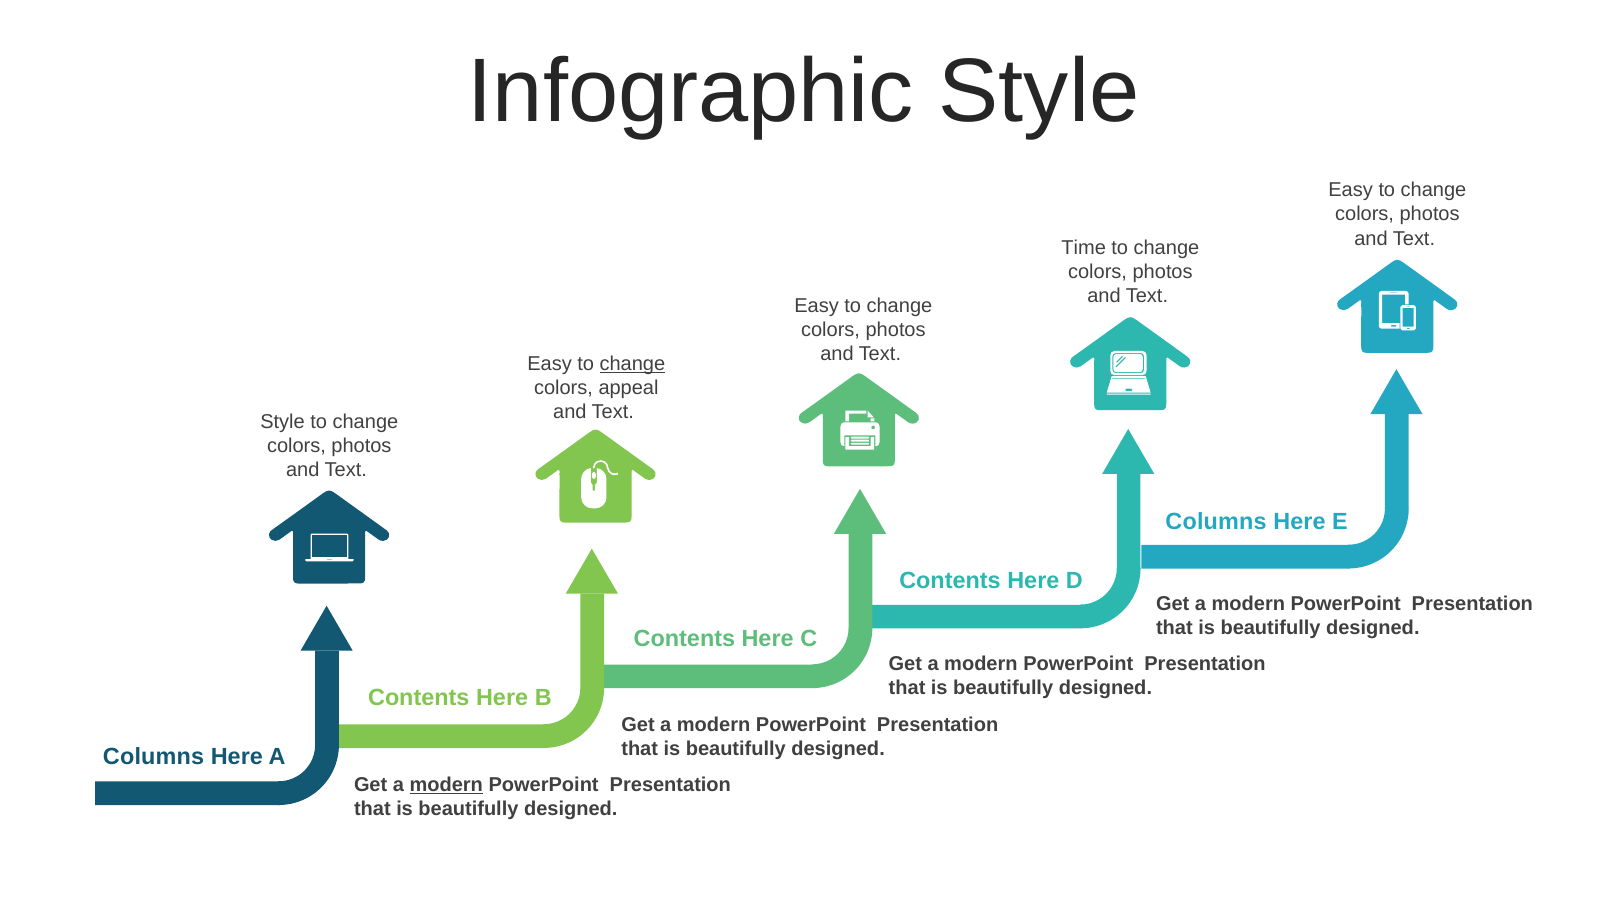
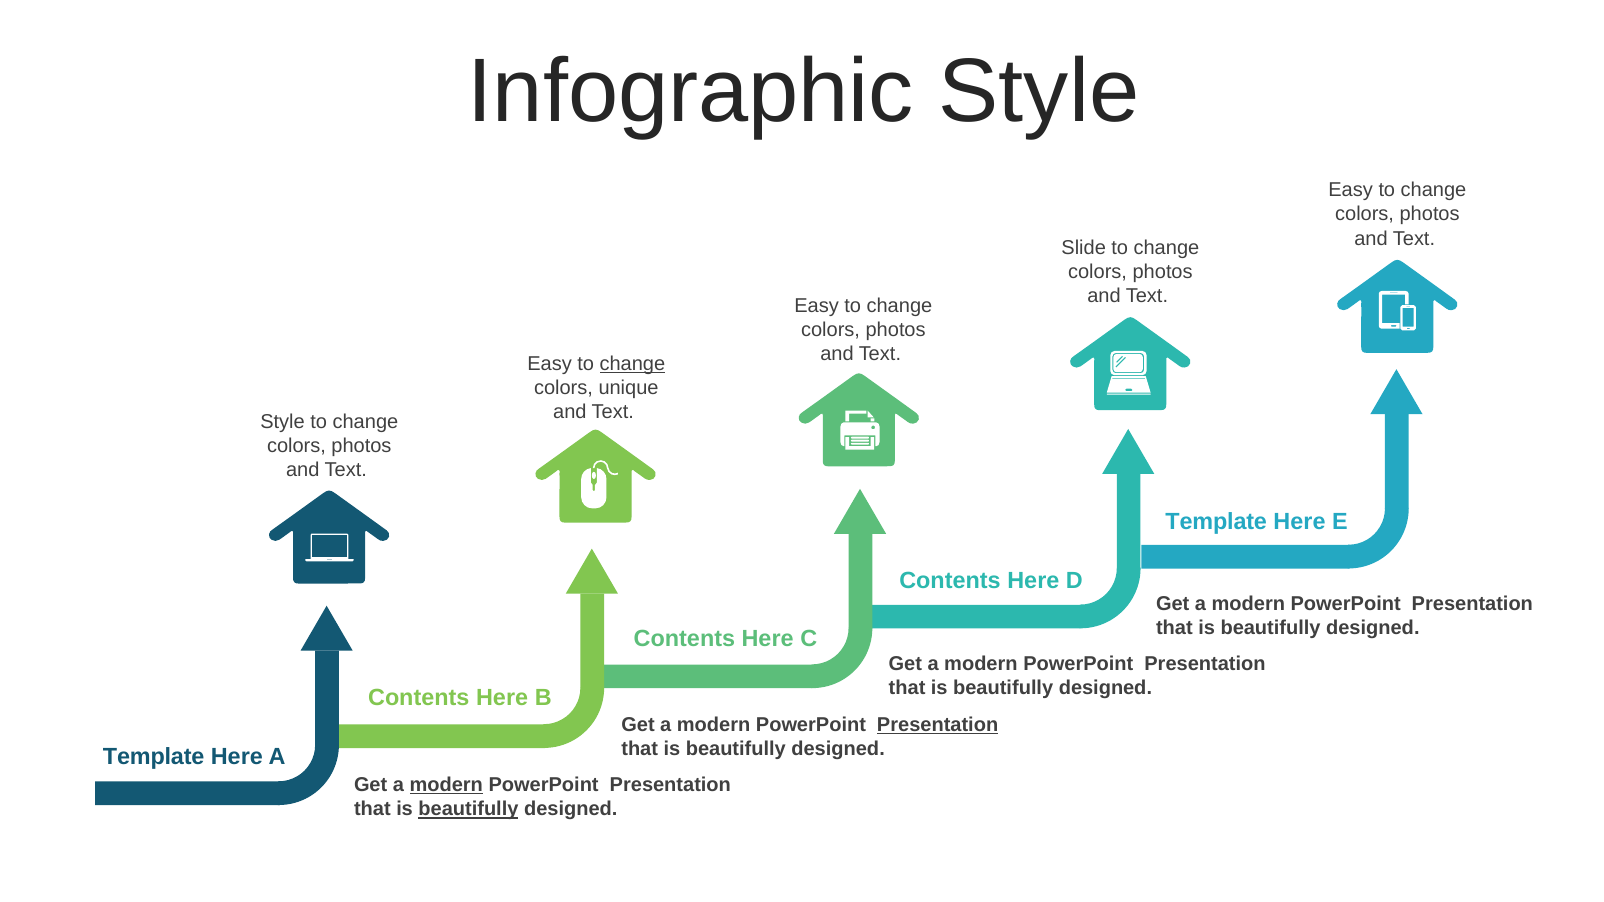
Time: Time -> Slide
appeal: appeal -> unique
Columns at (1216, 522): Columns -> Template
Presentation at (938, 725) underline: none -> present
Columns at (154, 757): Columns -> Template
beautifully at (468, 810) underline: none -> present
